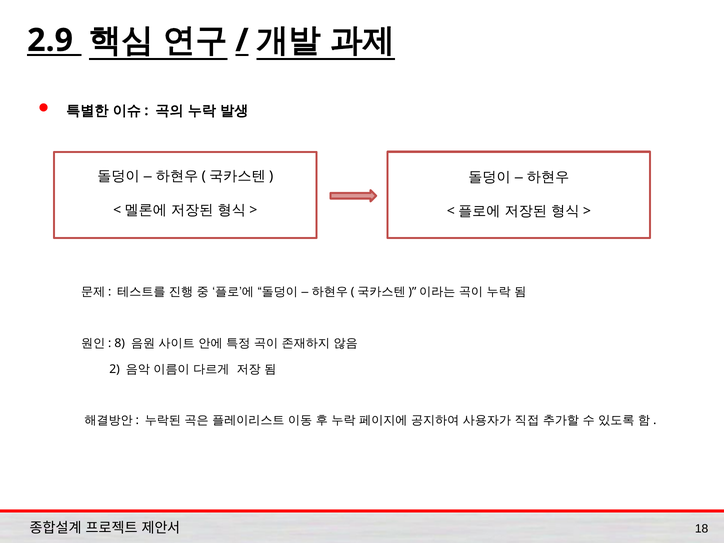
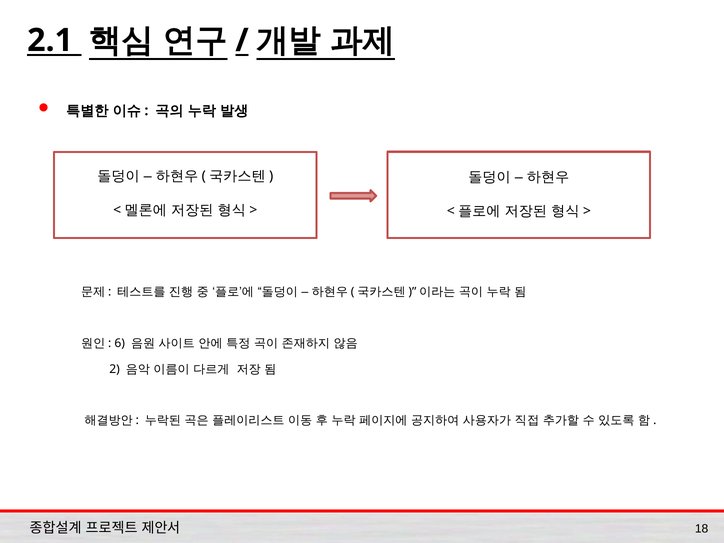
2.9: 2.9 -> 2.1
8: 8 -> 6
